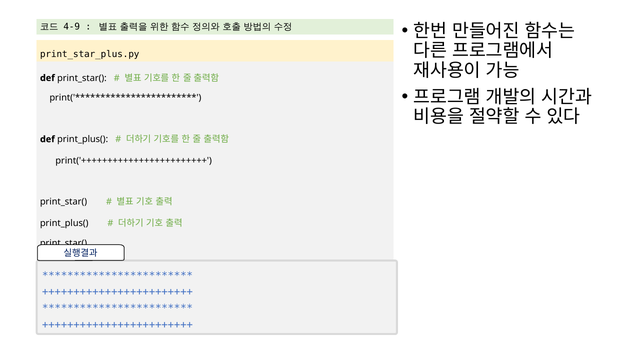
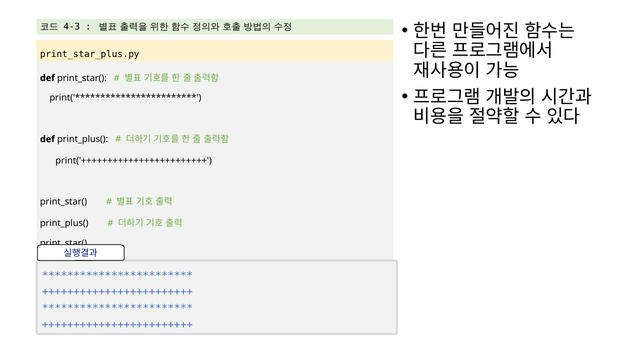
4-9: 4-9 -> 4-3
